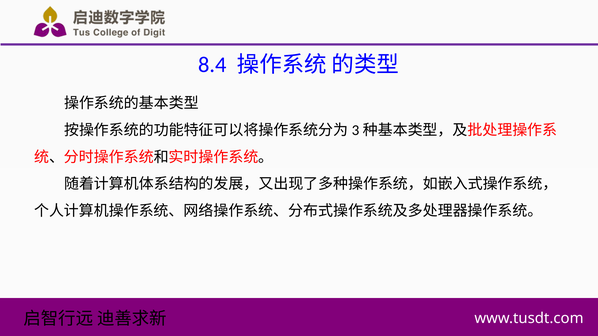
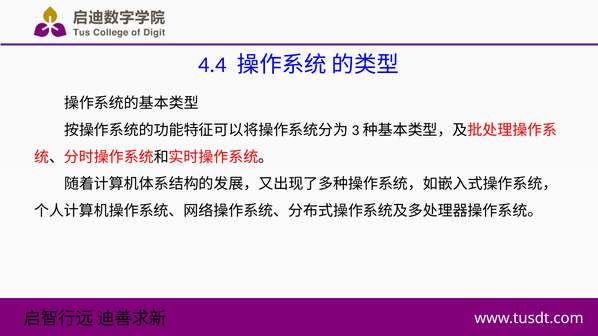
8.4: 8.4 -> 4.4
